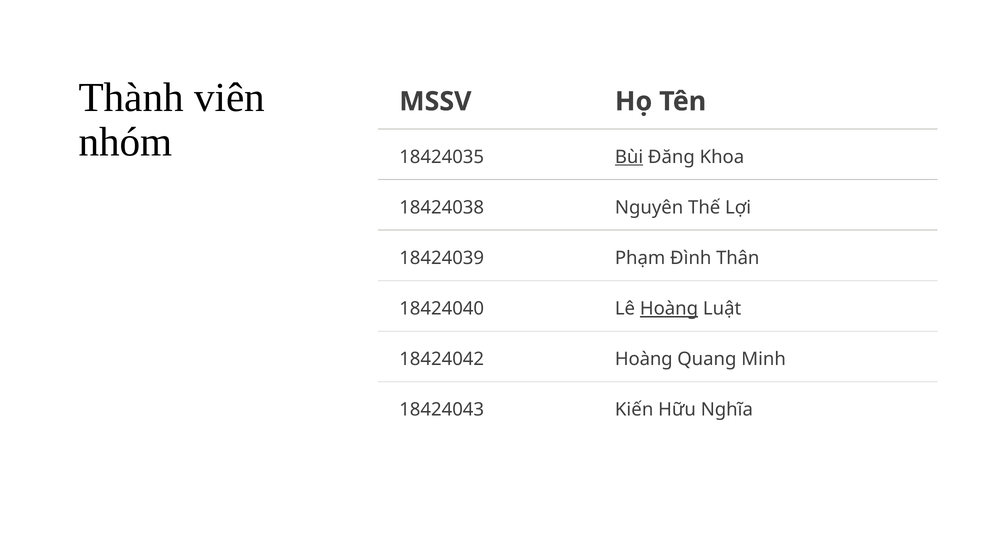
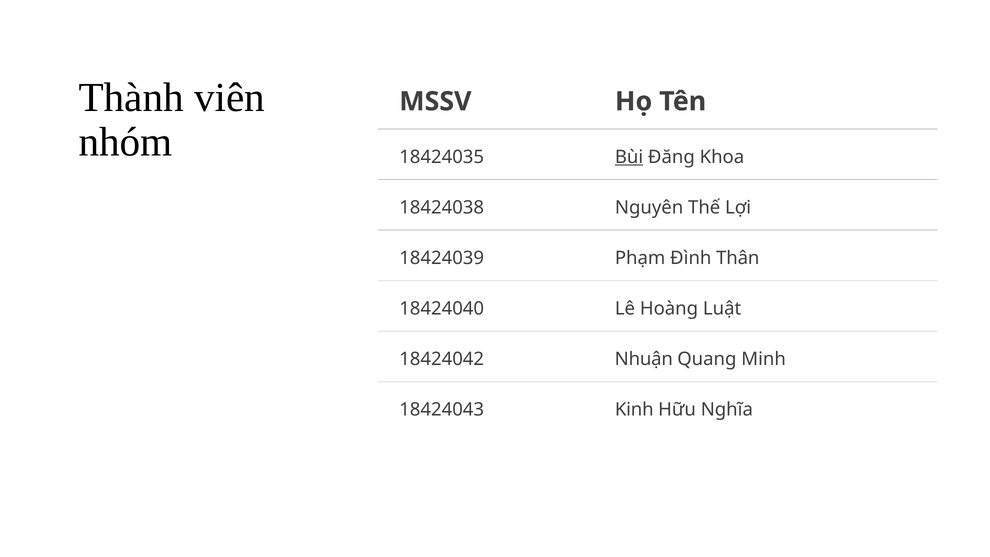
Hoàng at (669, 309) underline: present -> none
18424042 Hoàng: Hoàng -> Nhuận
Kiến: Kiến -> Kinh
